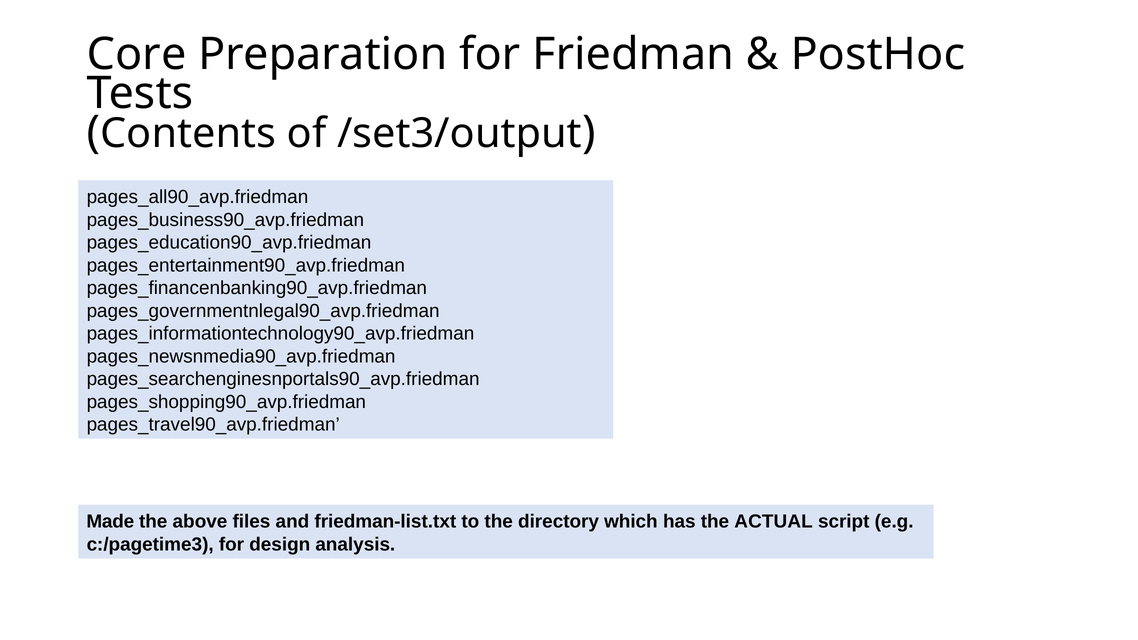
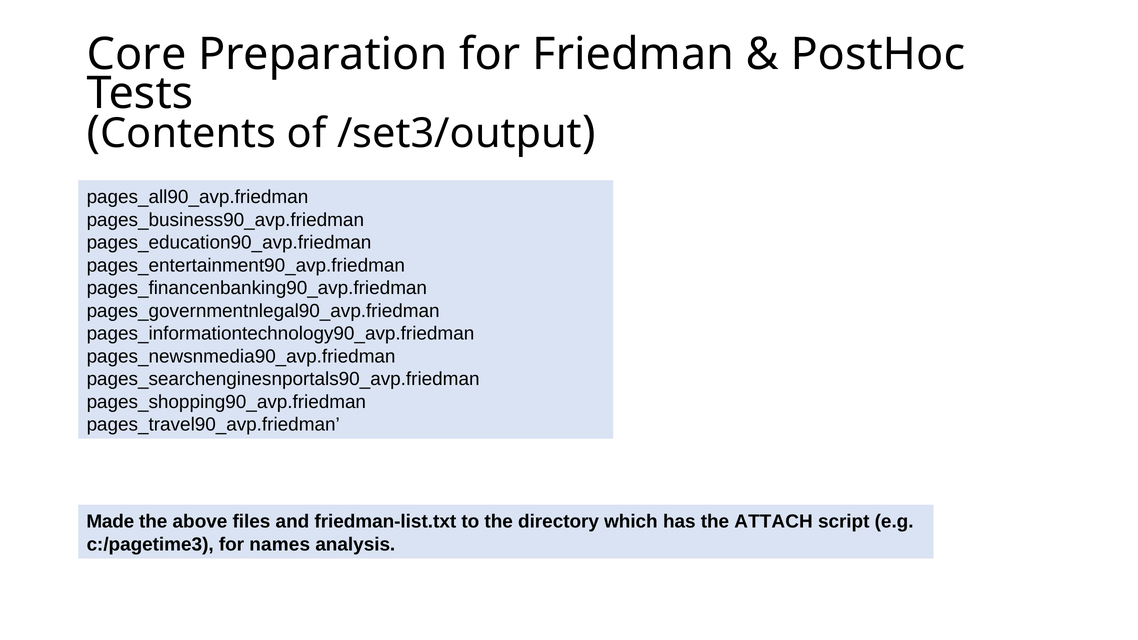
ACTUAL: ACTUAL -> ATTACH
design: design -> names
